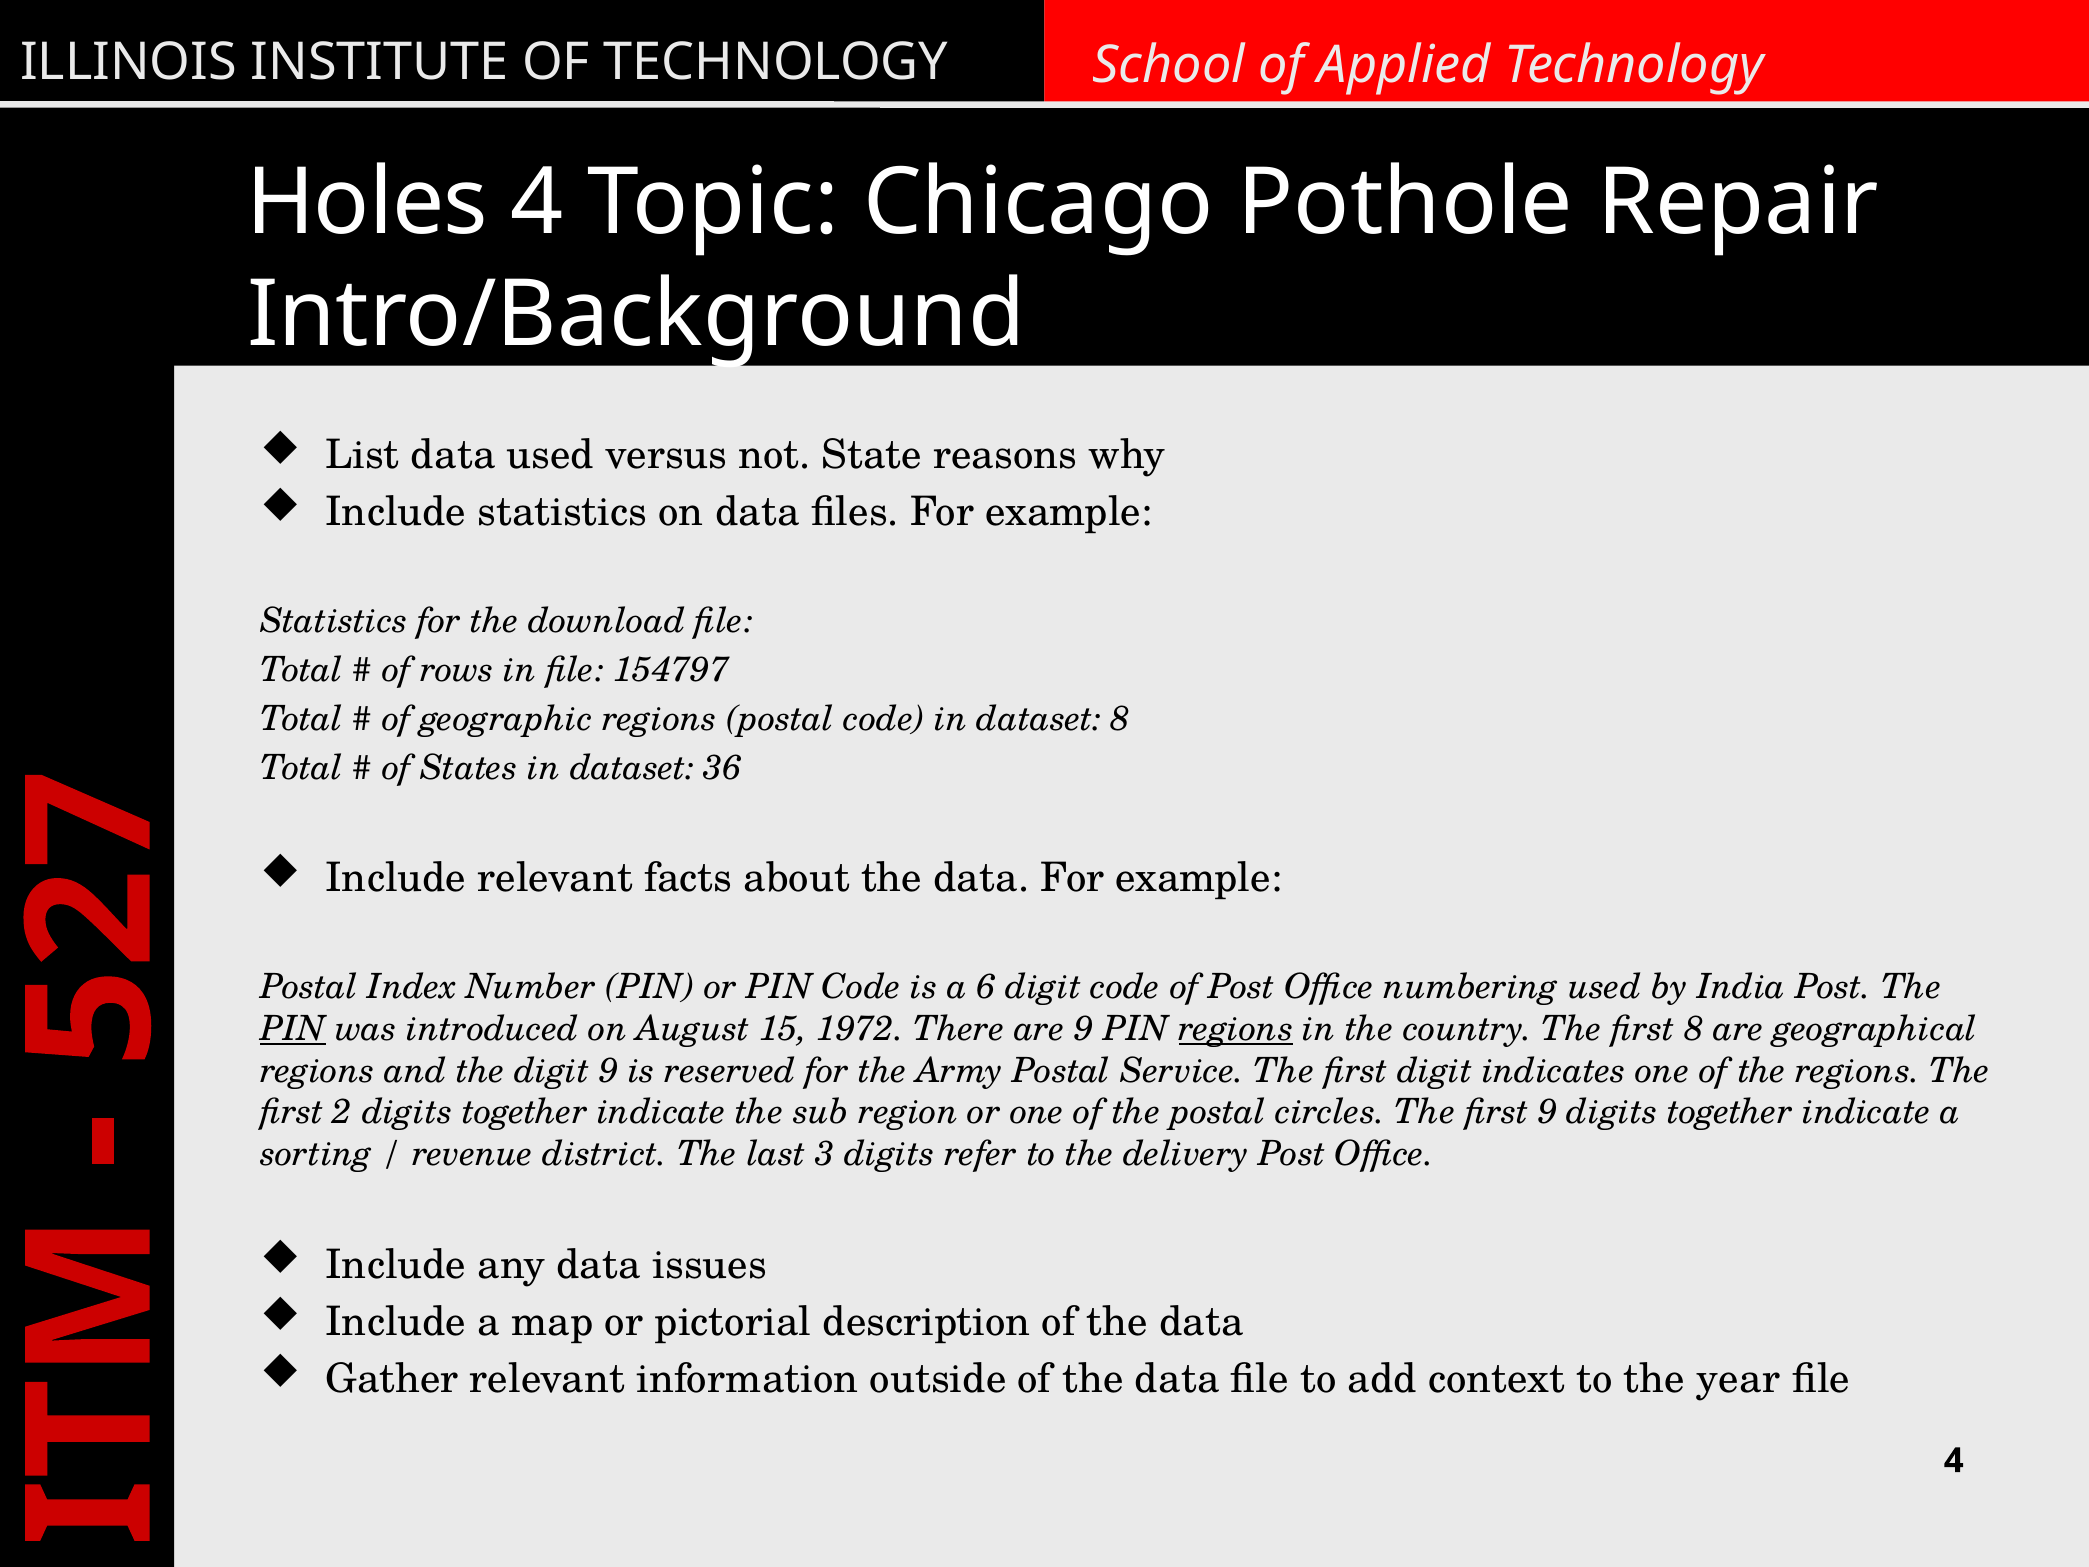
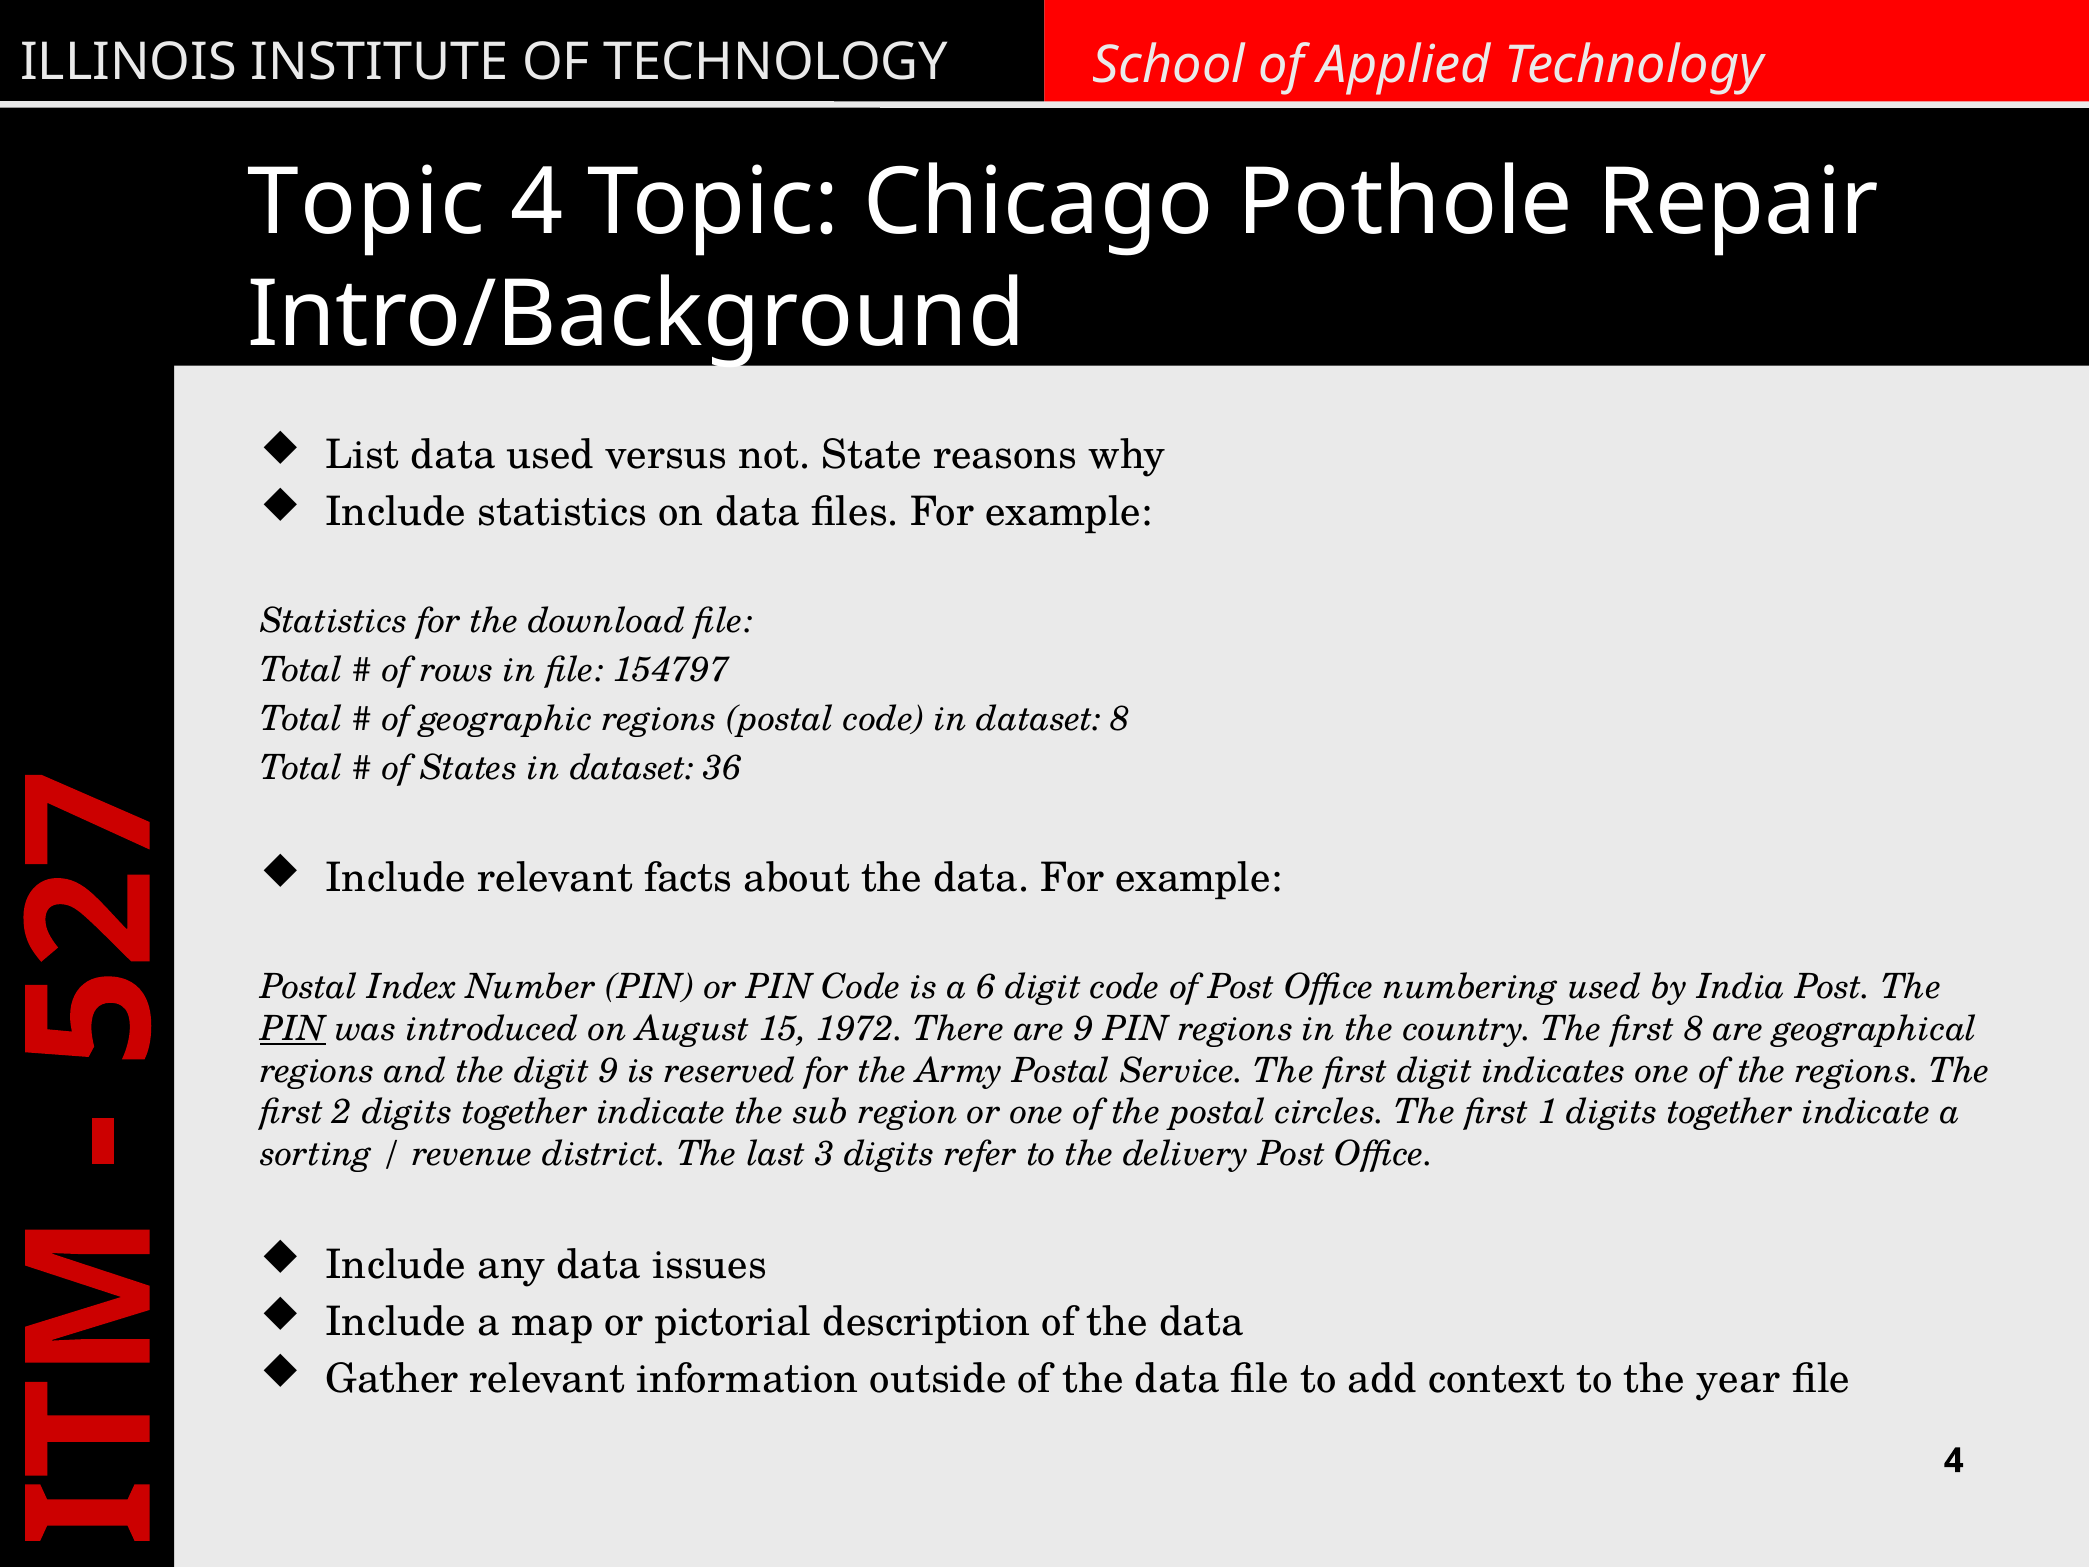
Holes at (367, 203): Holes -> Topic
regions at (1236, 1029) underline: present -> none
first 9: 9 -> 1
